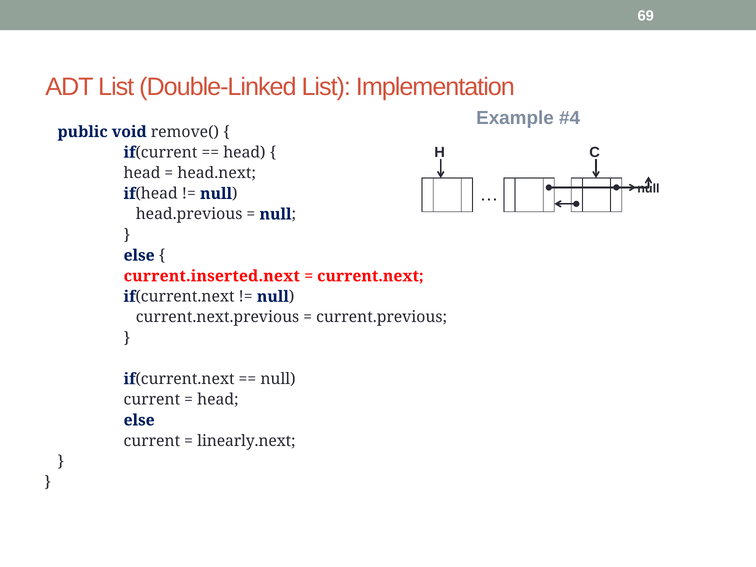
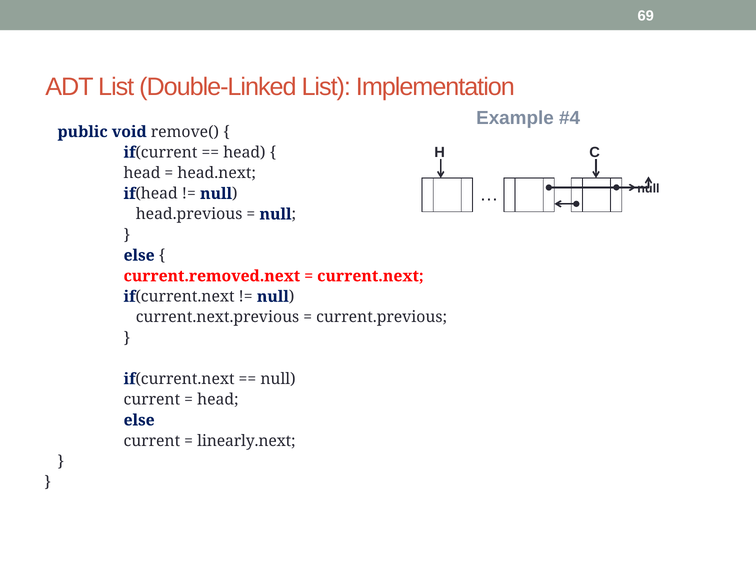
current.inserted.next: current.inserted.next -> current.removed.next
